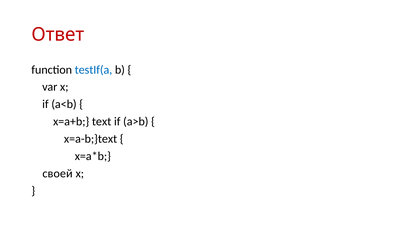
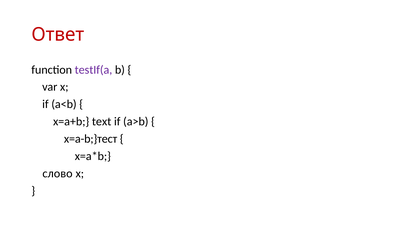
testIf(a colour: blue -> purple
x=a-b;}text: x=a-b;}text -> x=a-b;}тест
своей: своей -> слово
